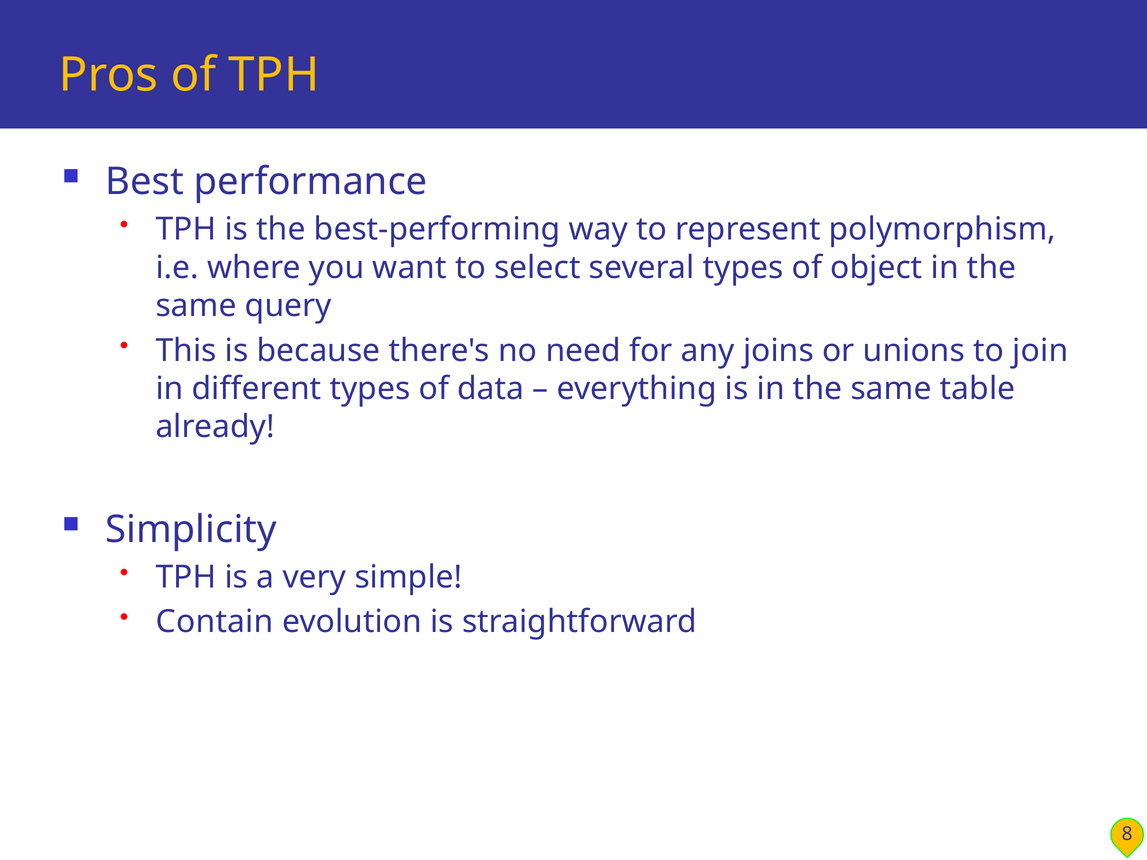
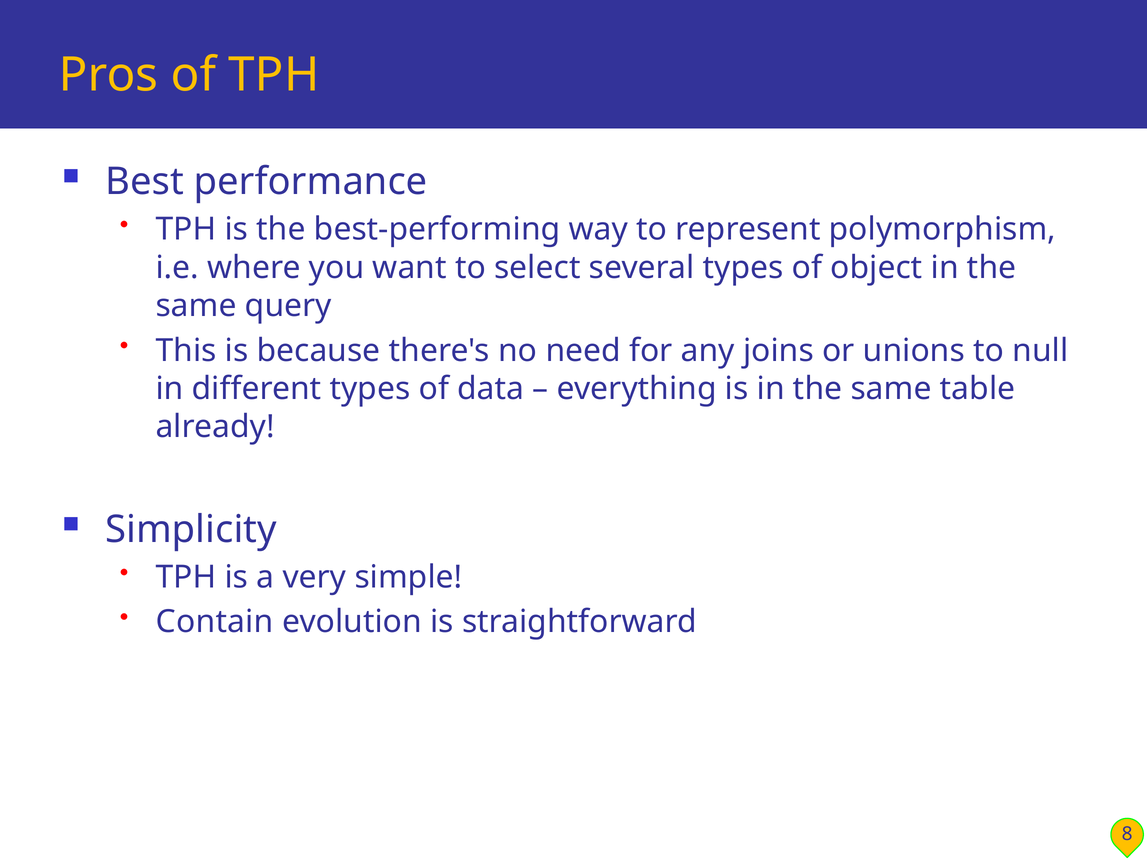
join: join -> null
